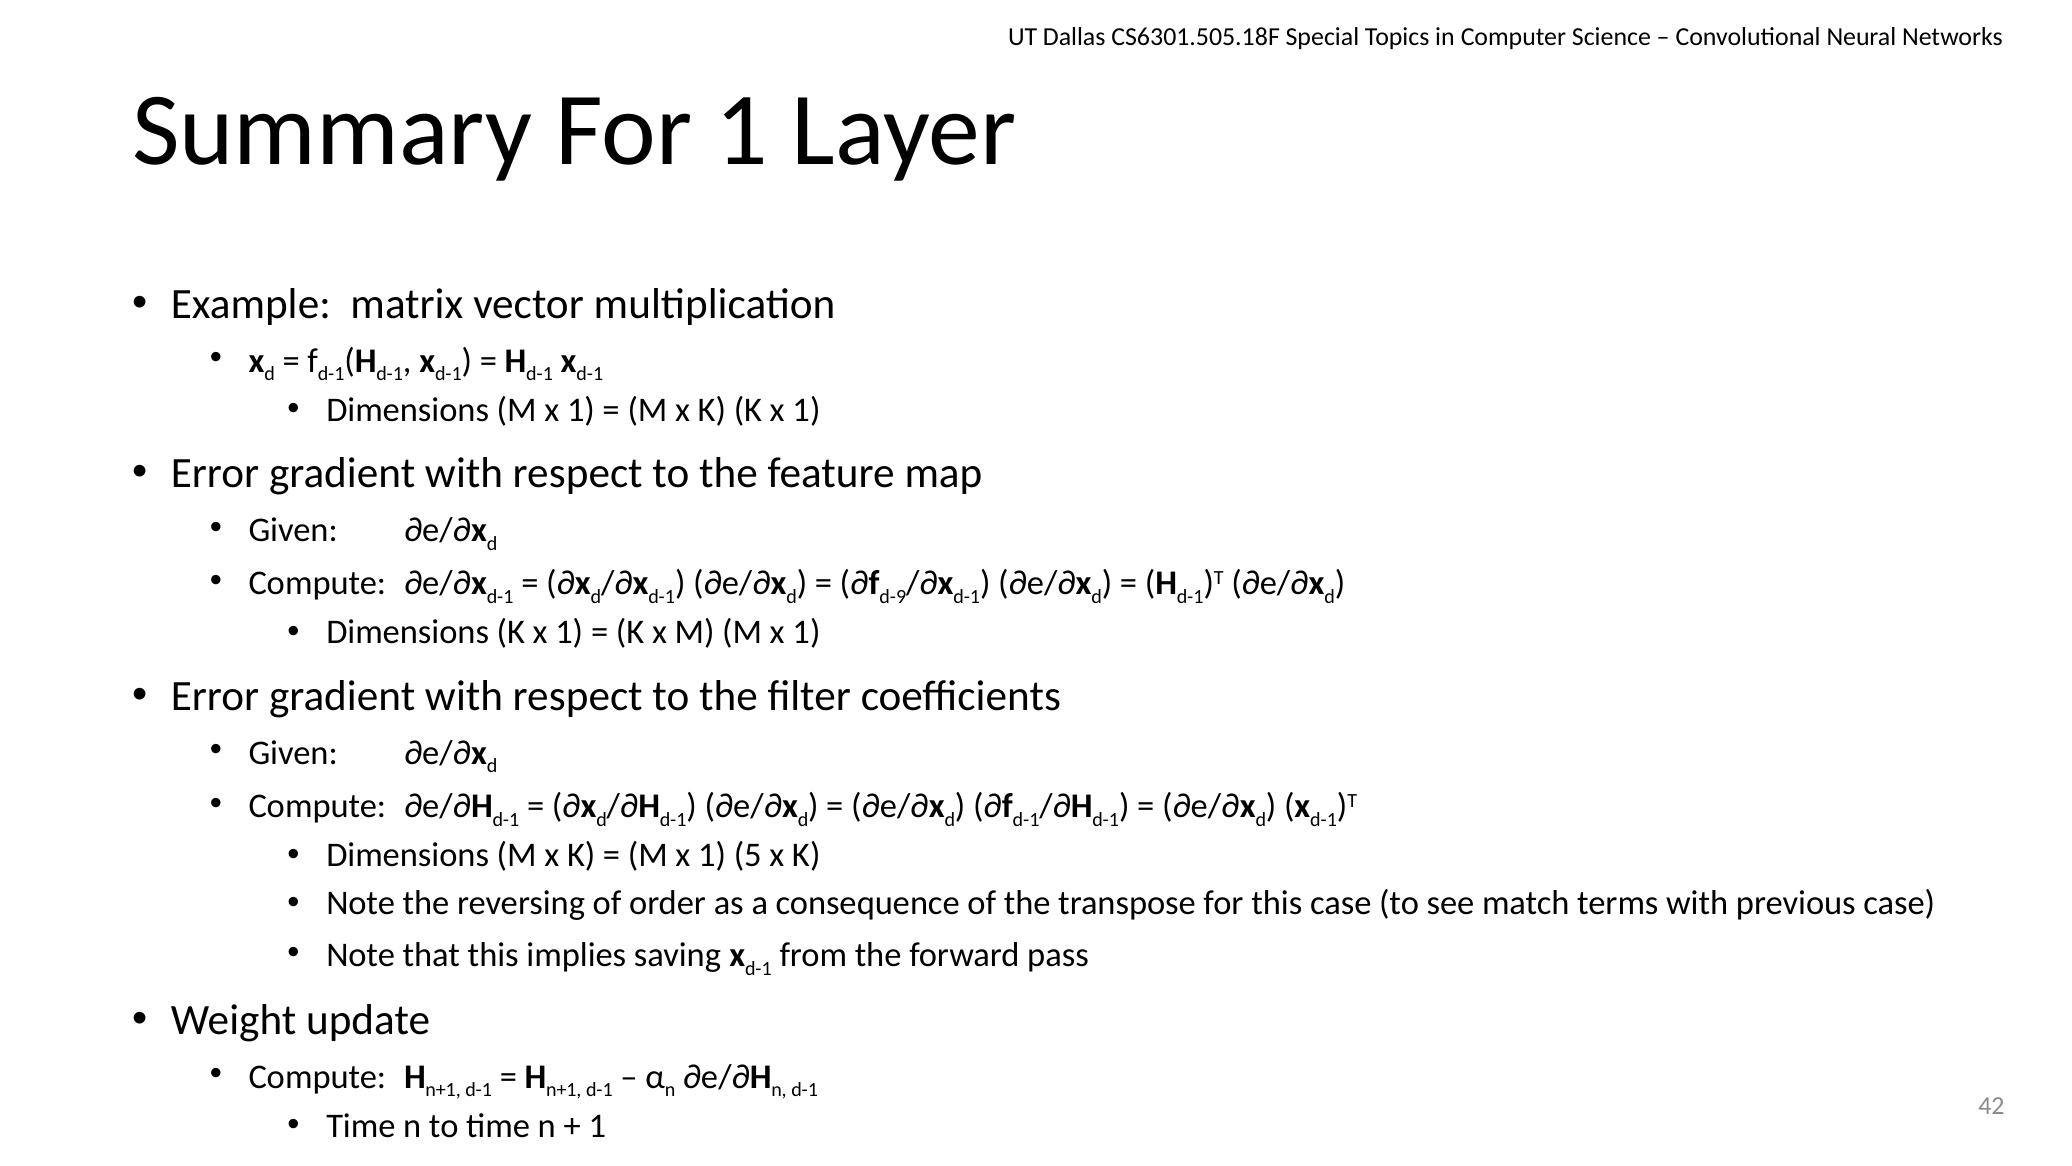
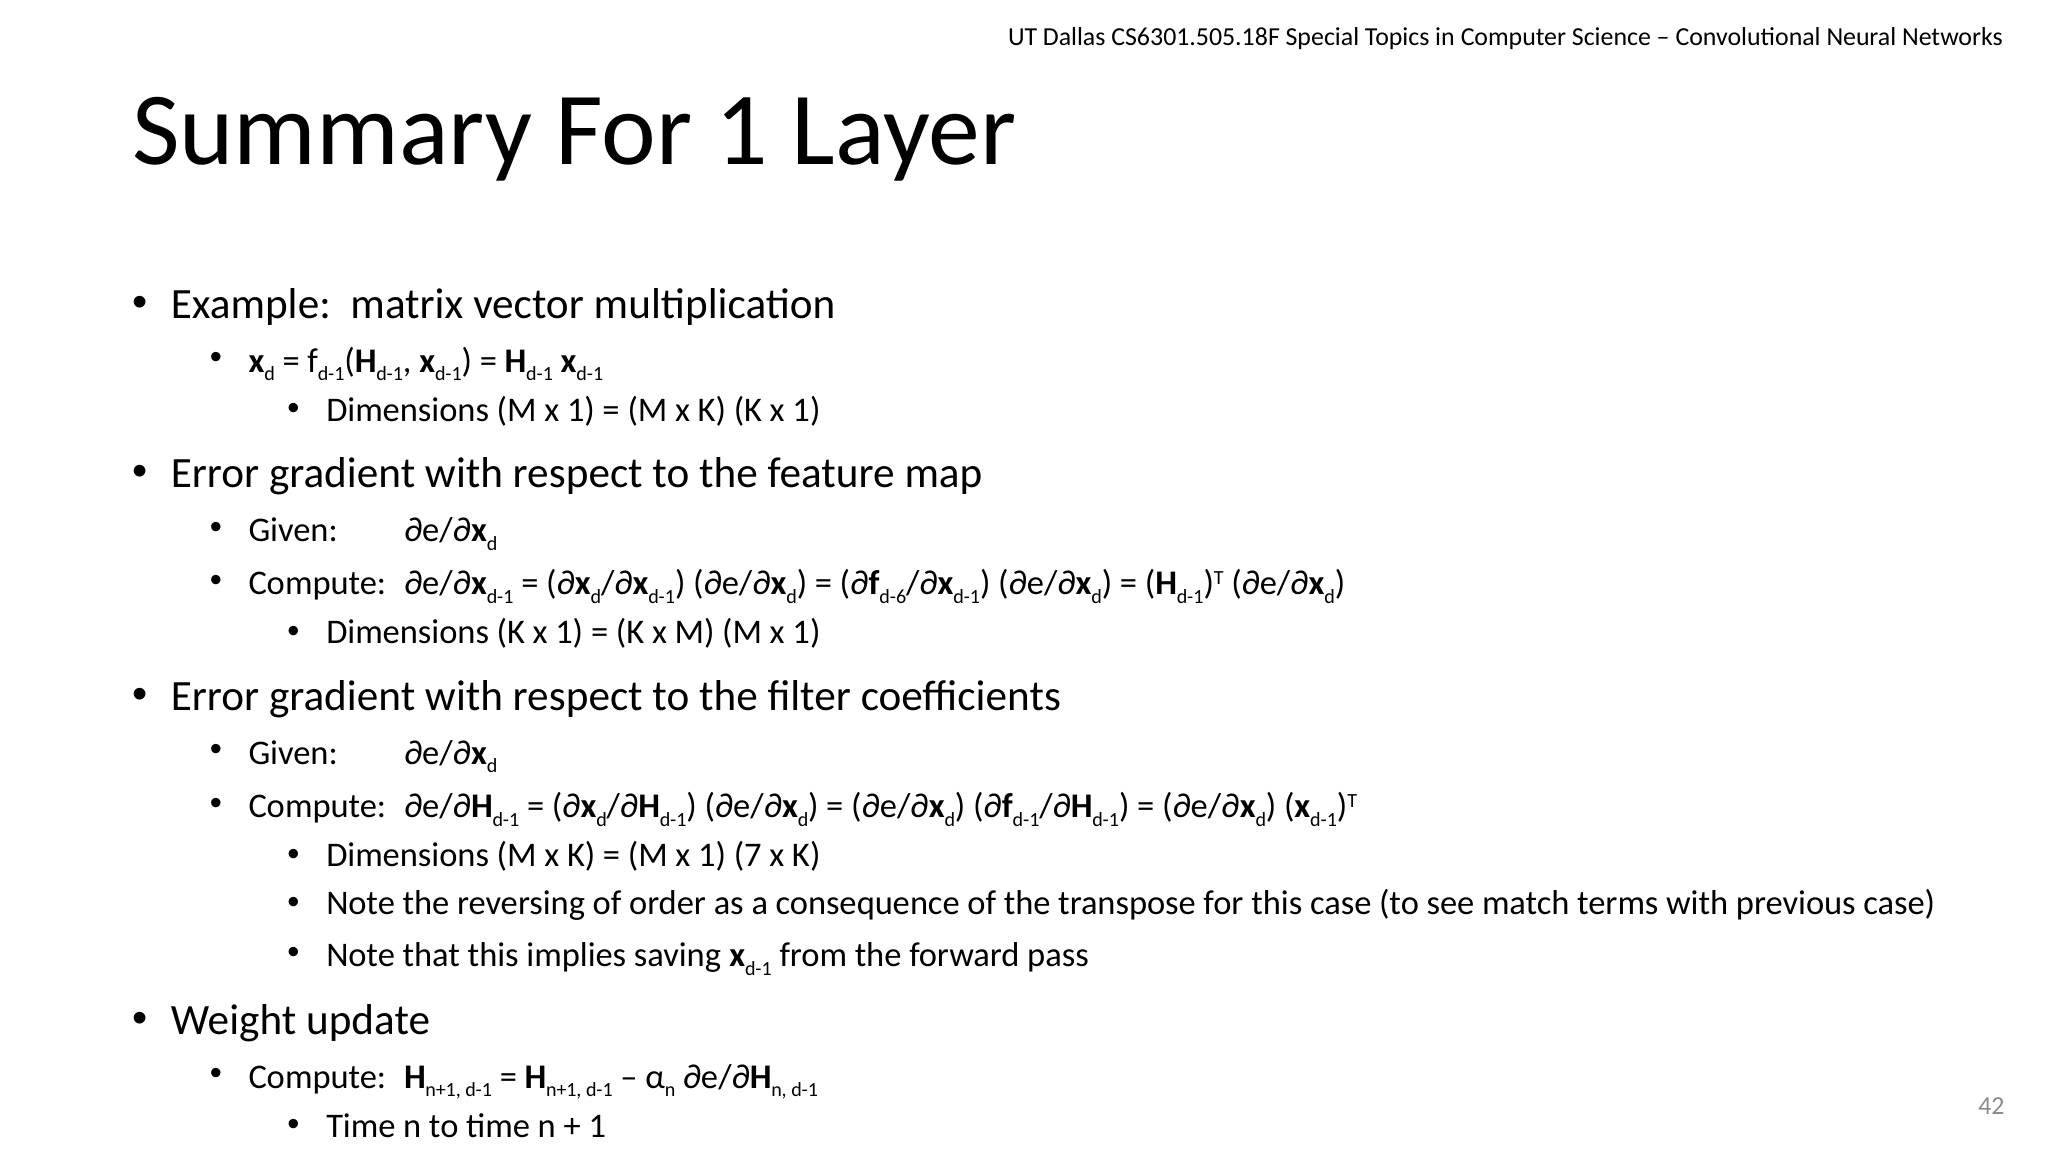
d-9: d-9 -> d-6
5: 5 -> 7
